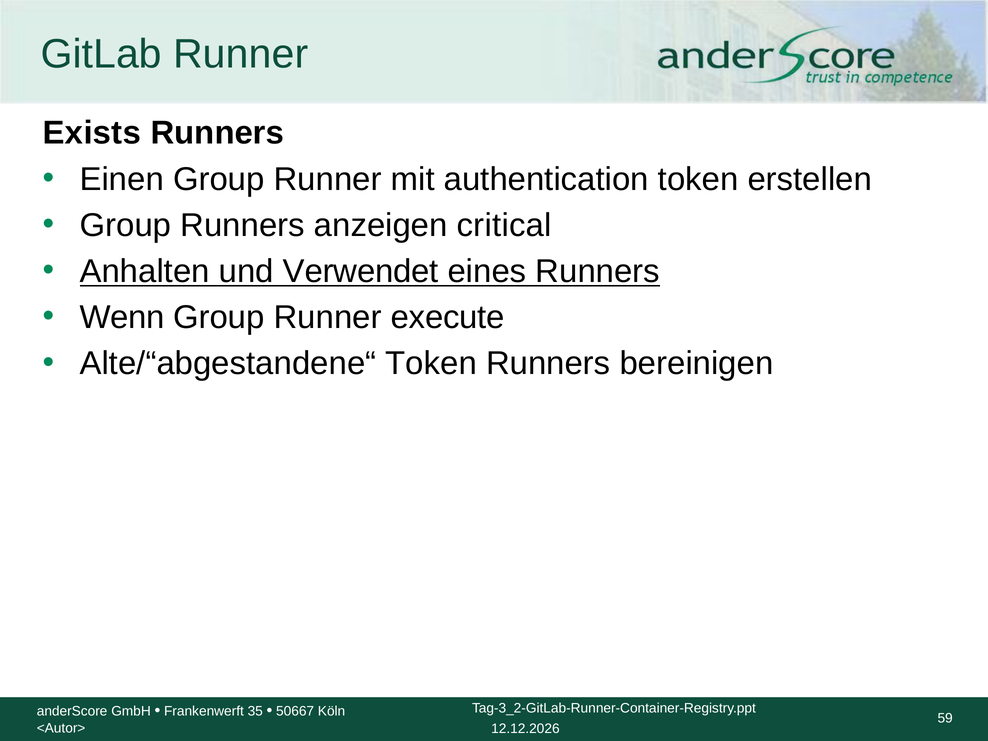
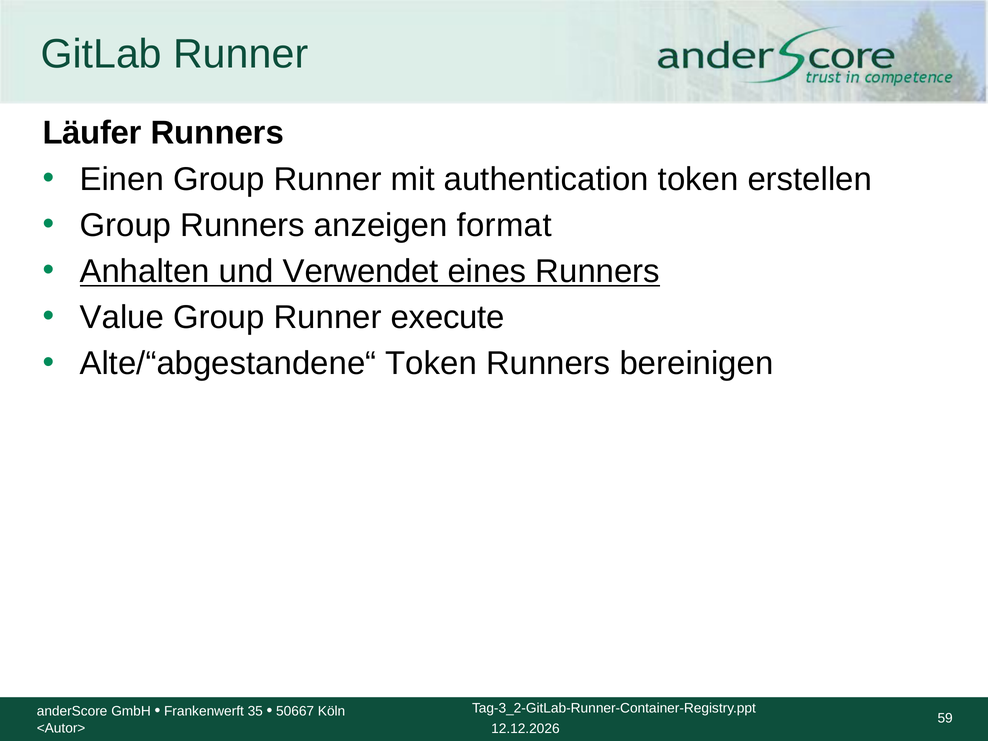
Exists: Exists -> Läufer
critical: critical -> format
Wenn: Wenn -> Value
